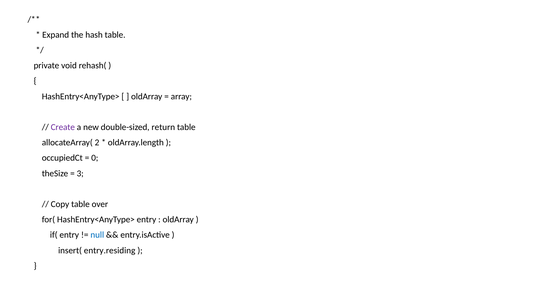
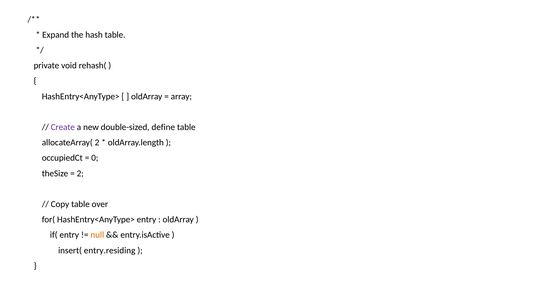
return: return -> define
3 at (80, 174): 3 -> 2
null colour: blue -> orange
